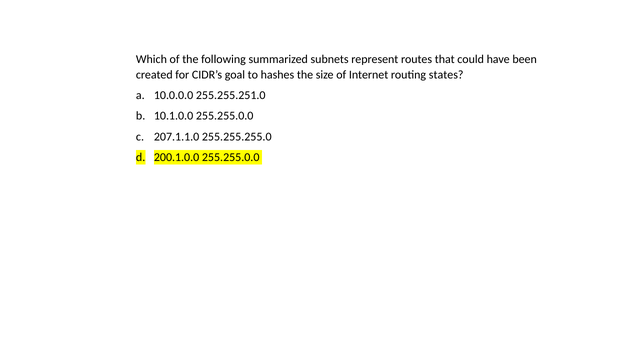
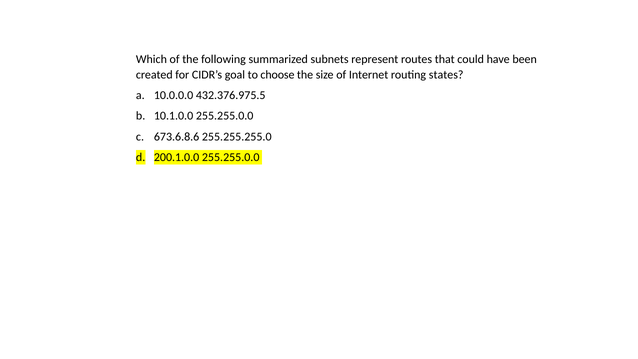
hashes: hashes -> choose
255.255.251.0: 255.255.251.0 -> 432.376.975.5
207.1.1.0: 207.1.1.0 -> 673.6.8.6
